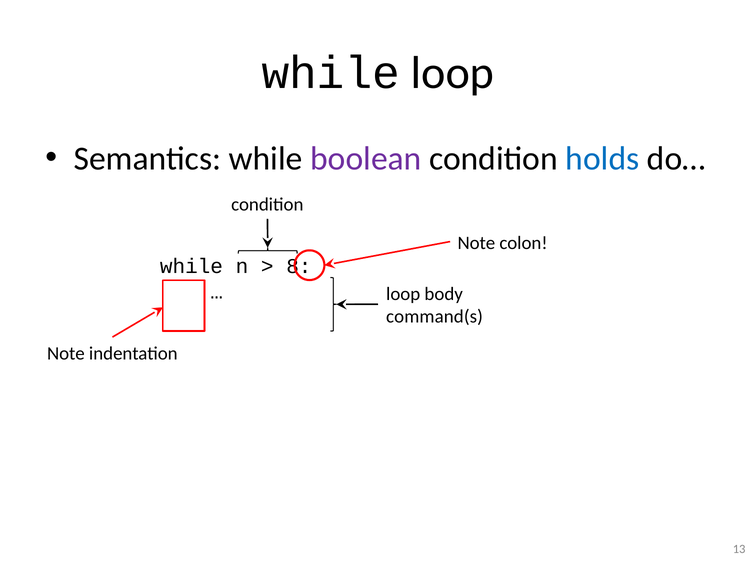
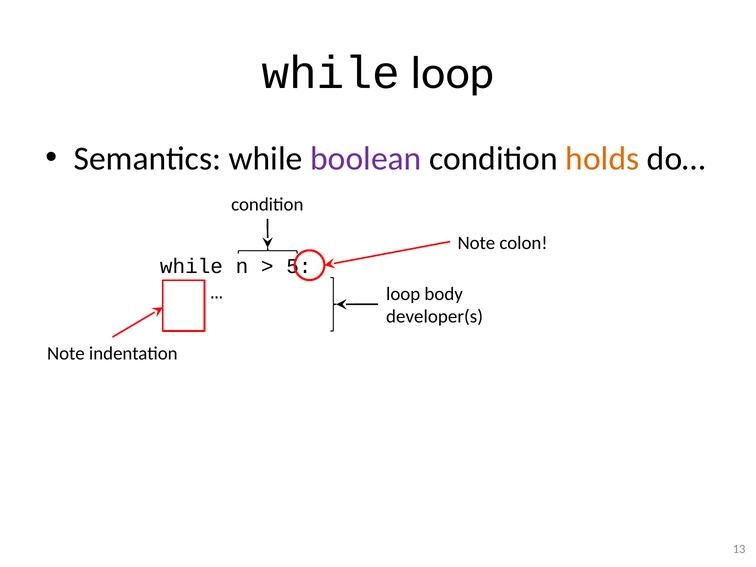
holds colour: blue -> orange
8: 8 -> 5
command(s: command(s -> developer(s
